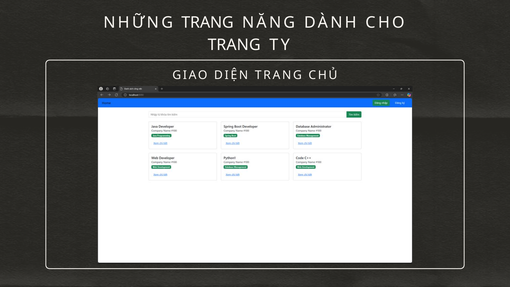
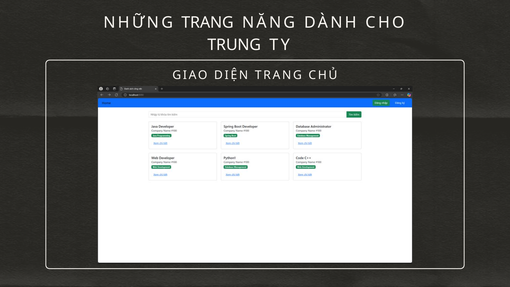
TRANG at (234, 45): TRANG -> TRUNG
